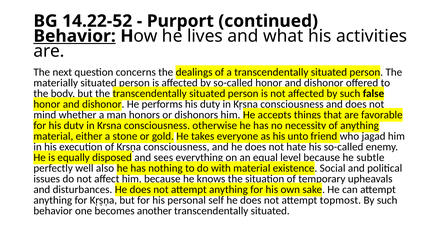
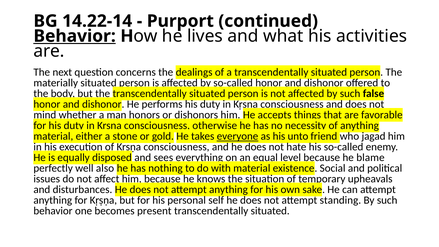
14.22-52: 14.22-52 -> 14.22-14
everyone underline: none -> present
subtle: subtle -> blame
topmost: topmost -> standing
another: another -> present
